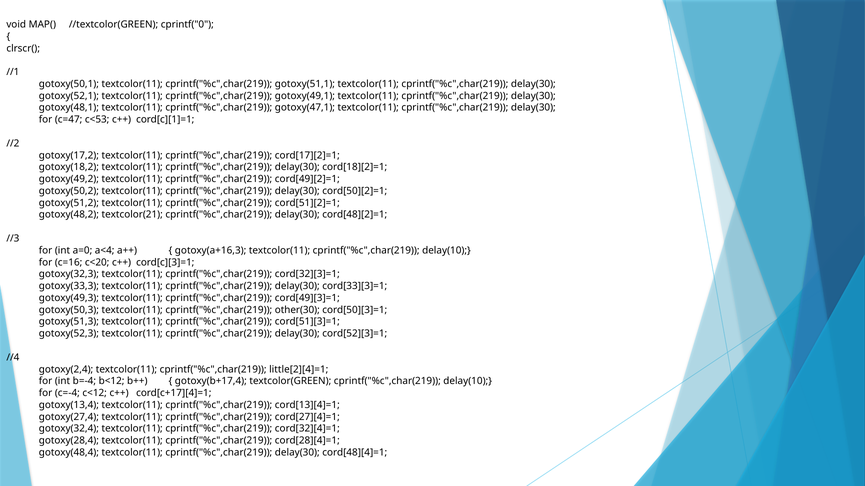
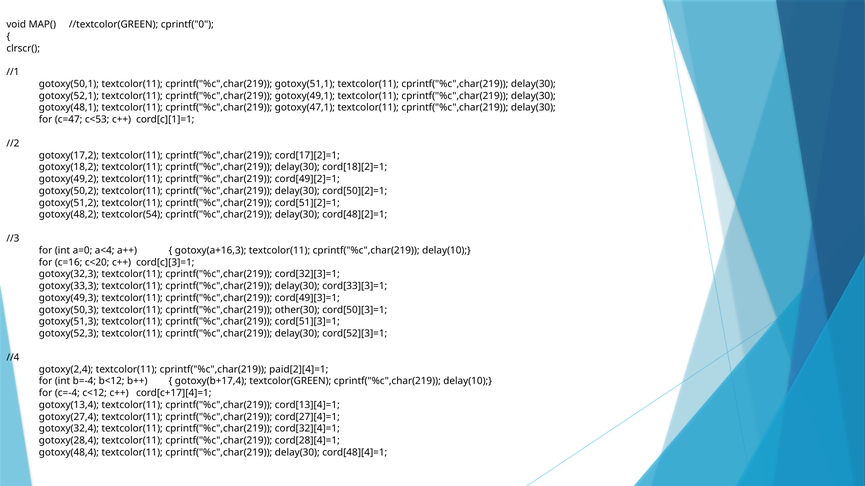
textcolor(21: textcolor(21 -> textcolor(54
little[2][4]=1: little[2][4]=1 -> paid[2][4]=1
